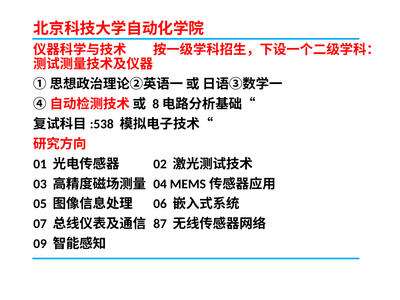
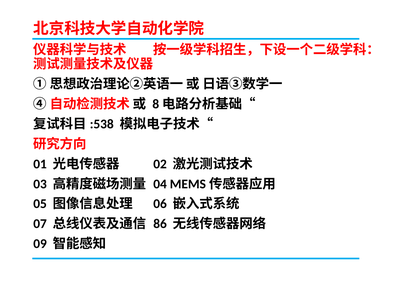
87: 87 -> 86
